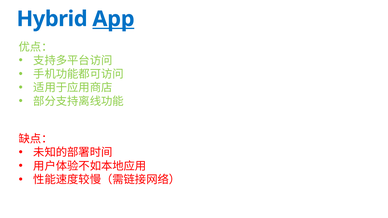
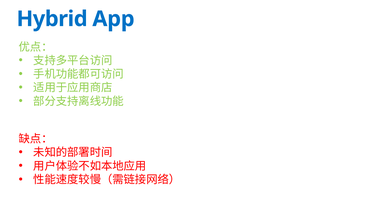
App underline: present -> none
